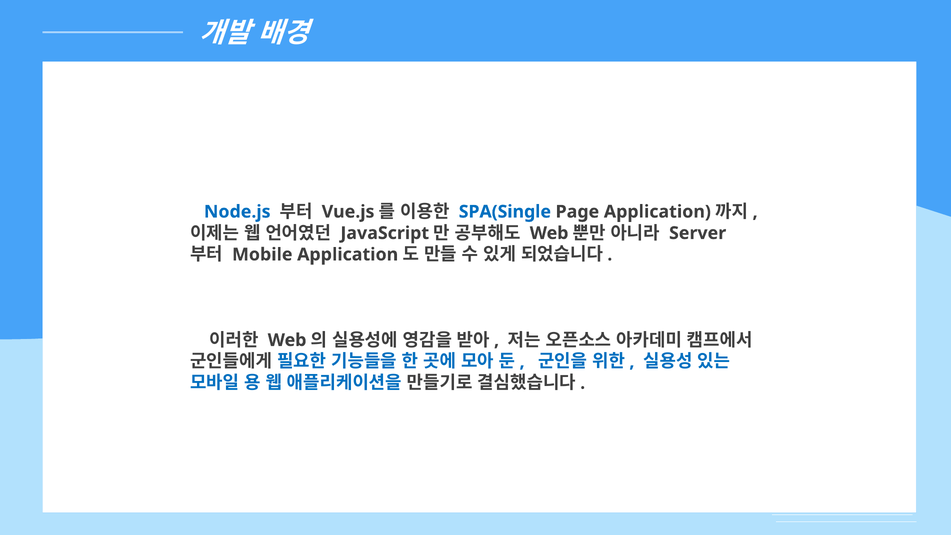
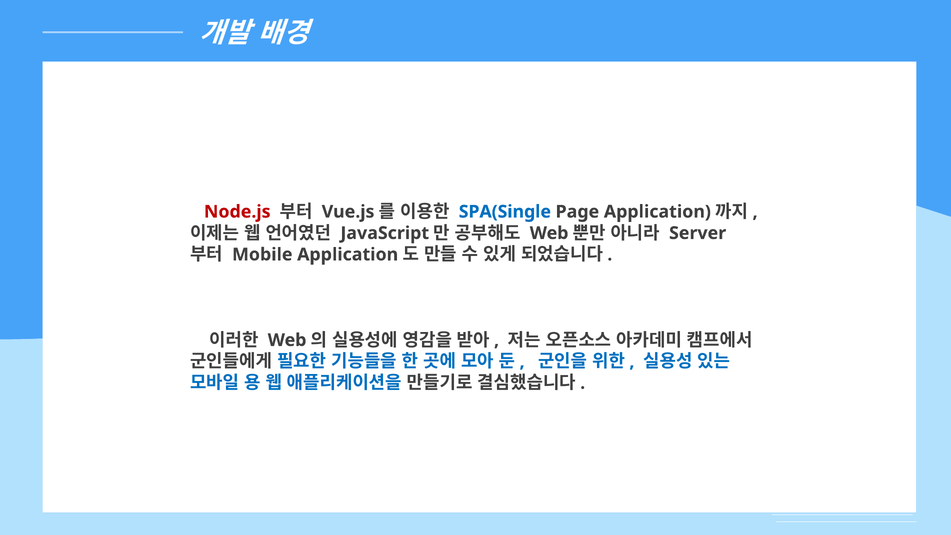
Node.js colour: blue -> red
